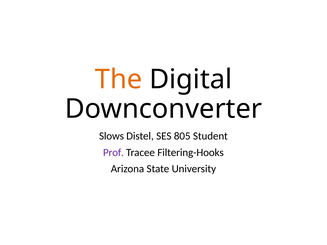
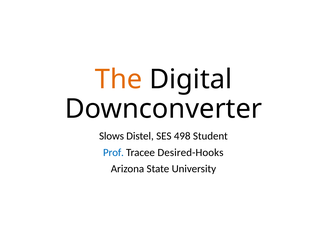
805: 805 -> 498
Prof colour: purple -> blue
Filtering-Hooks: Filtering-Hooks -> Desired-Hooks
